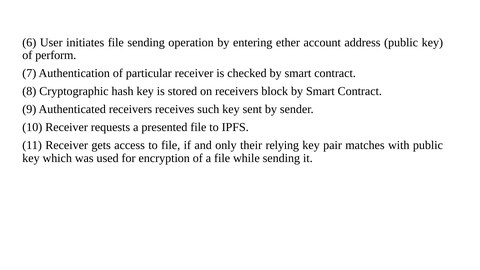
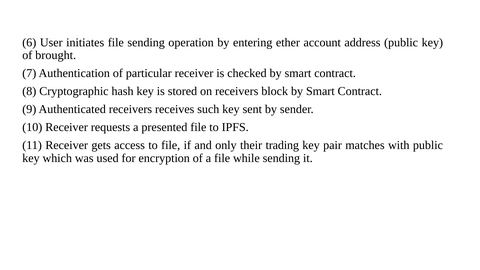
perform: perform -> brought
relying: relying -> trading
